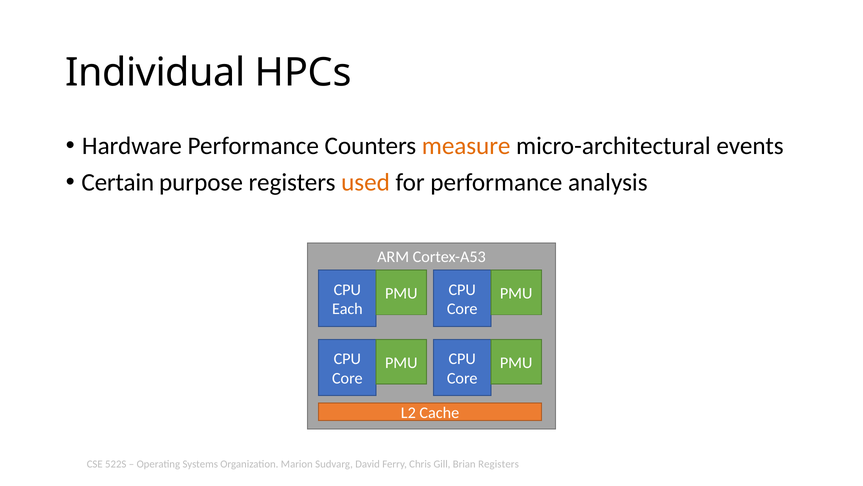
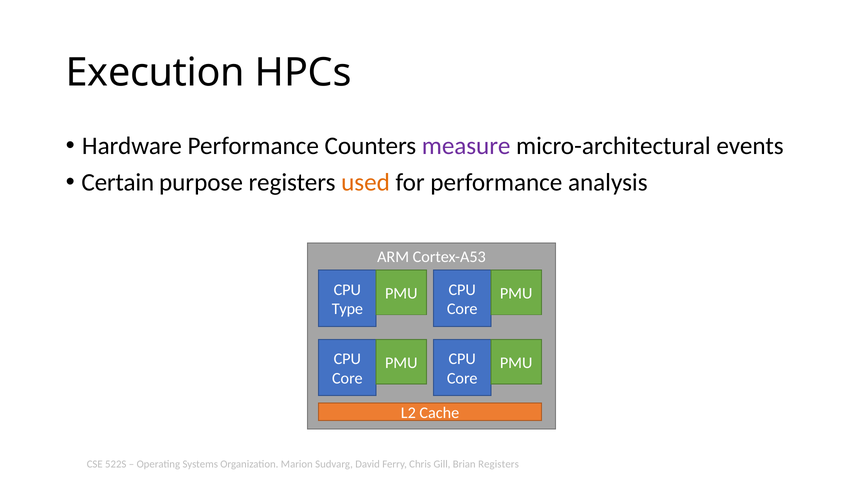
Individual: Individual -> Execution
measure colour: orange -> purple
Each: Each -> Type
